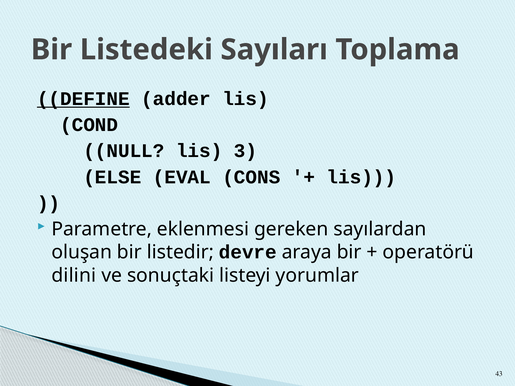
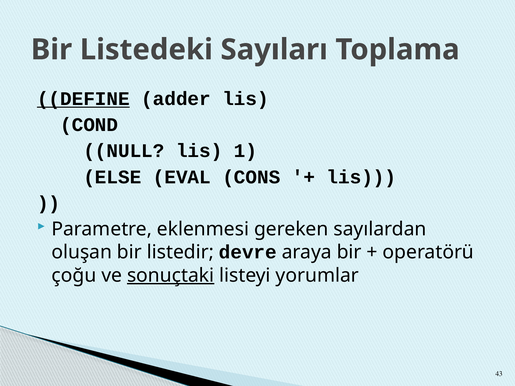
3: 3 -> 1
dilini: dilini -> çoğu
sonuçtaki underline: none -> present
